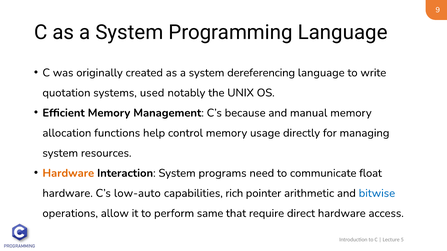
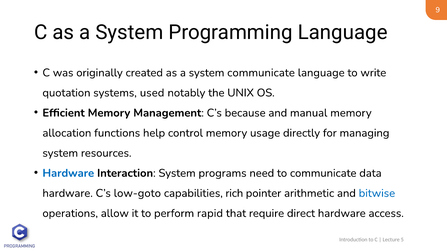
system dereferencing: dereferencing -> communicate
Hardware at (68, 173) colour: orange -> blue
float: float -> data
low-auto: low-auto -> low-goto
same: same -> rapid
